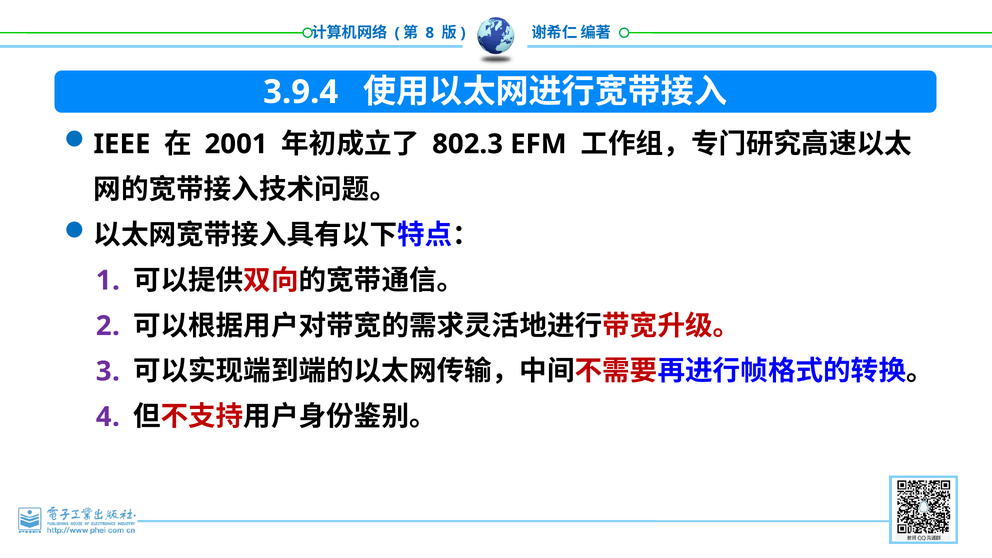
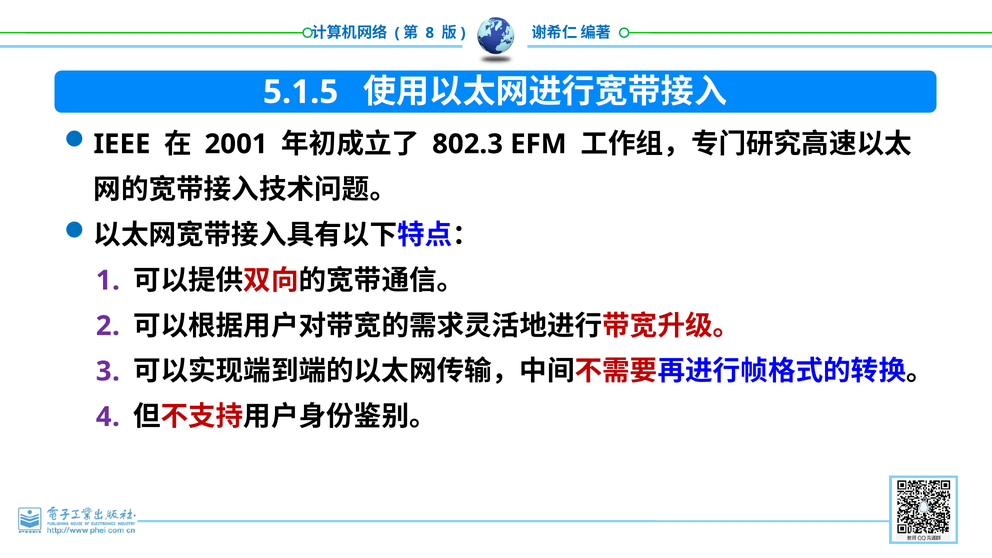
3.9.4: 3.9.4 -> 5.1.5
